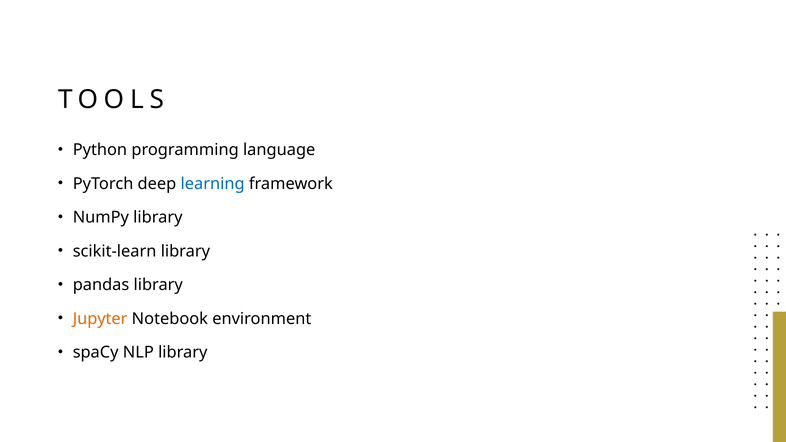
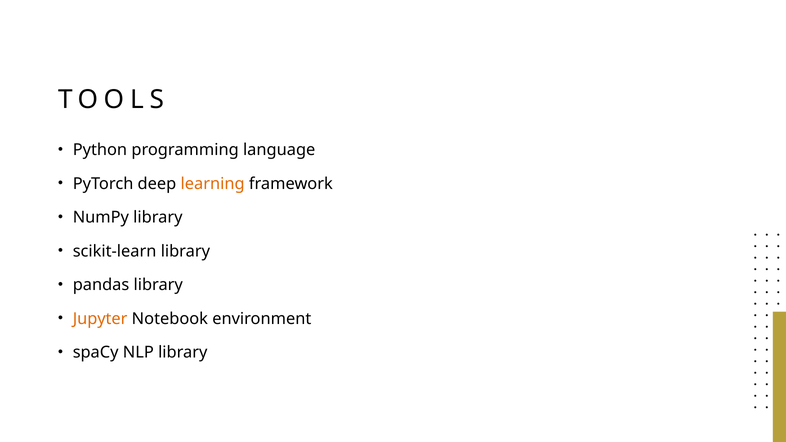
learning colour: blue -> orange
